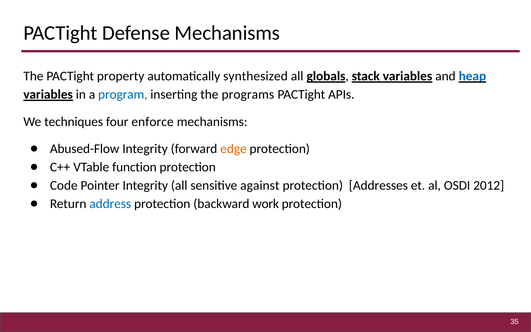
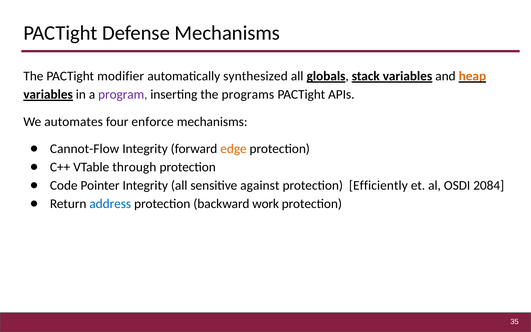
property: property -> modifier
heap colour: blue -> orange
program colour: blue -> purple
techniques: techniques -> automates
Abused-Flow: Abused-Flow -> Cannot-Flow
function: function -> through
Addresses: Addresses -> Efficiently
2012: 2012 -> 2084
